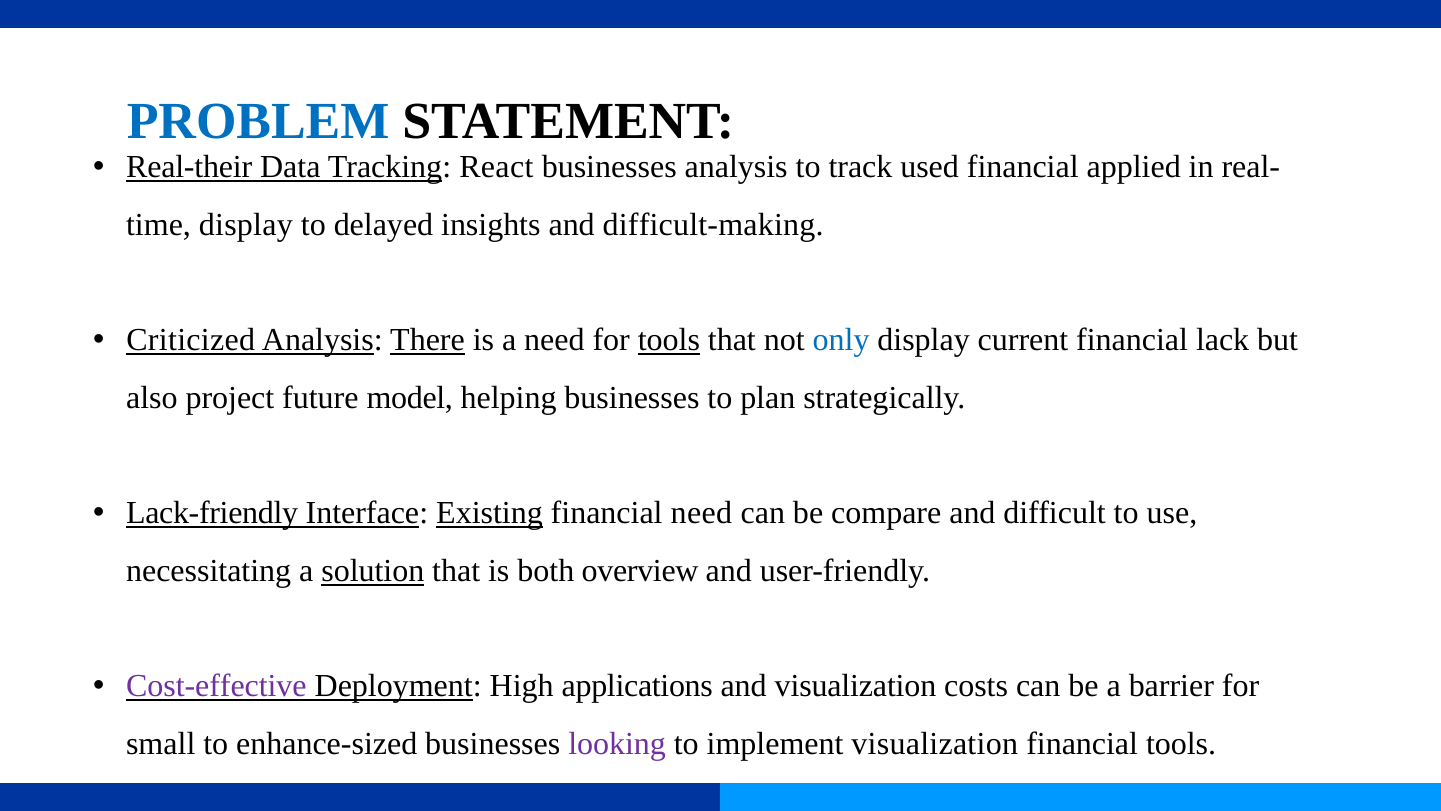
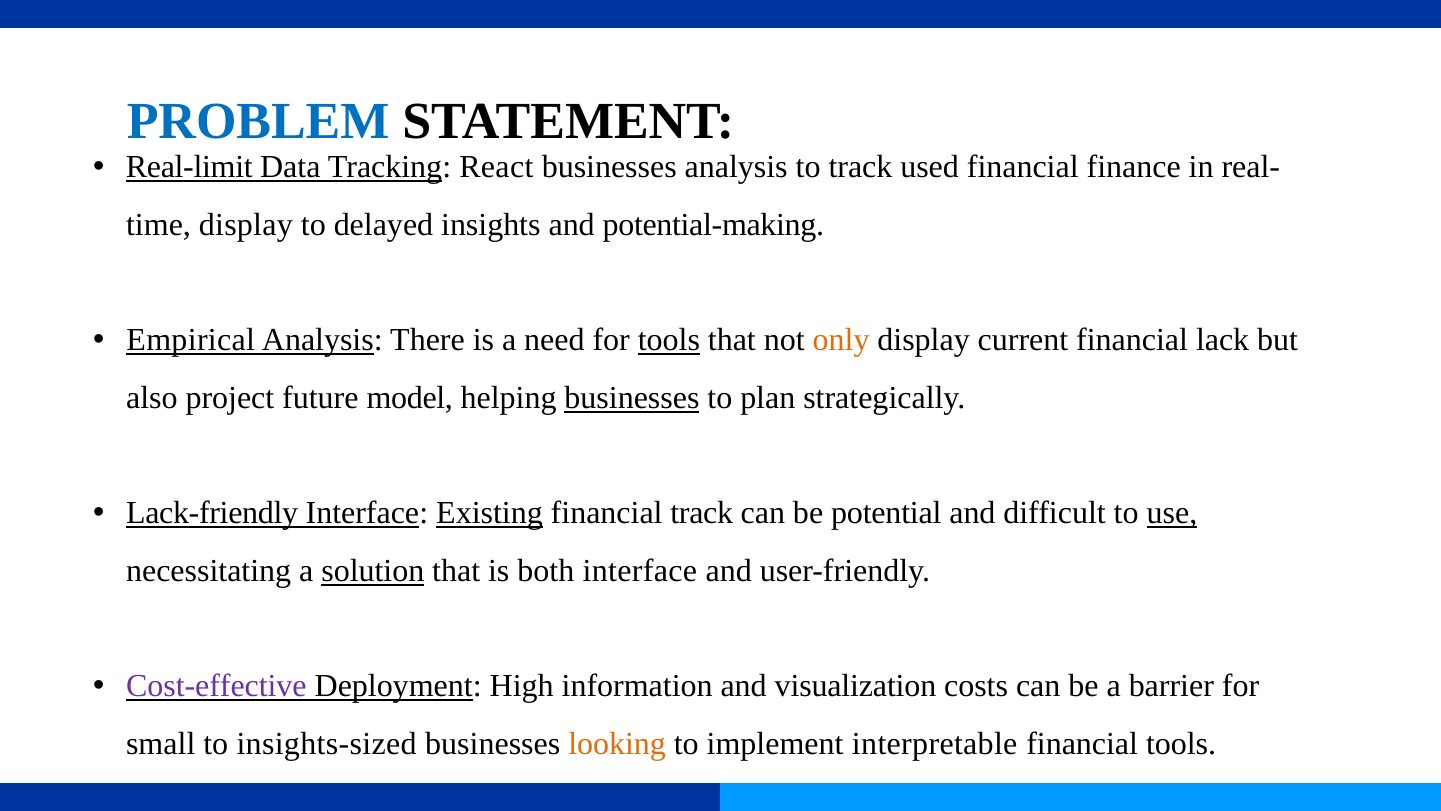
Real-their: Real-their -> Real-limit
applied: applied -> finance
difficult-making: difficult-making -> potential-making
Criticized: Criticized -> Empirical
There underline: present -> none
only colour: blue -> orange
businesses at (632, 398) underline: none -> present
financial need: need -> track
compare: compare -> potential
use underline: none -> present
both overview: overview -> interface
applications: applications -> information
enhance-sized: enhance-sized -> insights-sized
looking colour: purple -> orange
implement visualization: visualization -> interpretable
